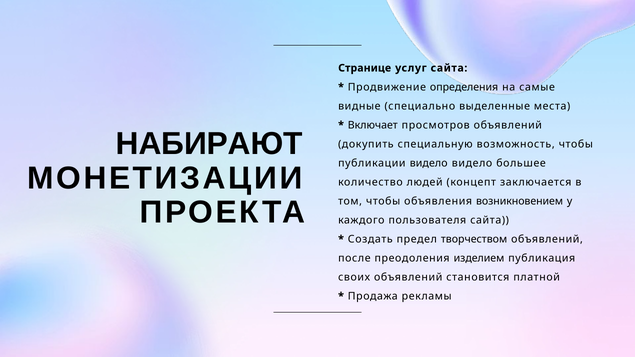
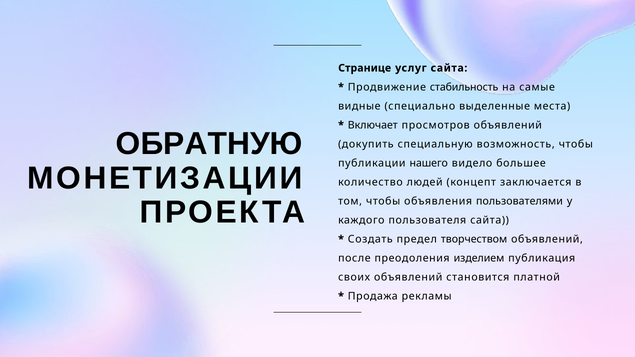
определения: определения -> стабильность
НАБИРАЮТ: НАБИРАЮТ -> ОБРАТНУЮ
публикации видело: видело -> нашего
возникновением: возникновением -> пользователями
